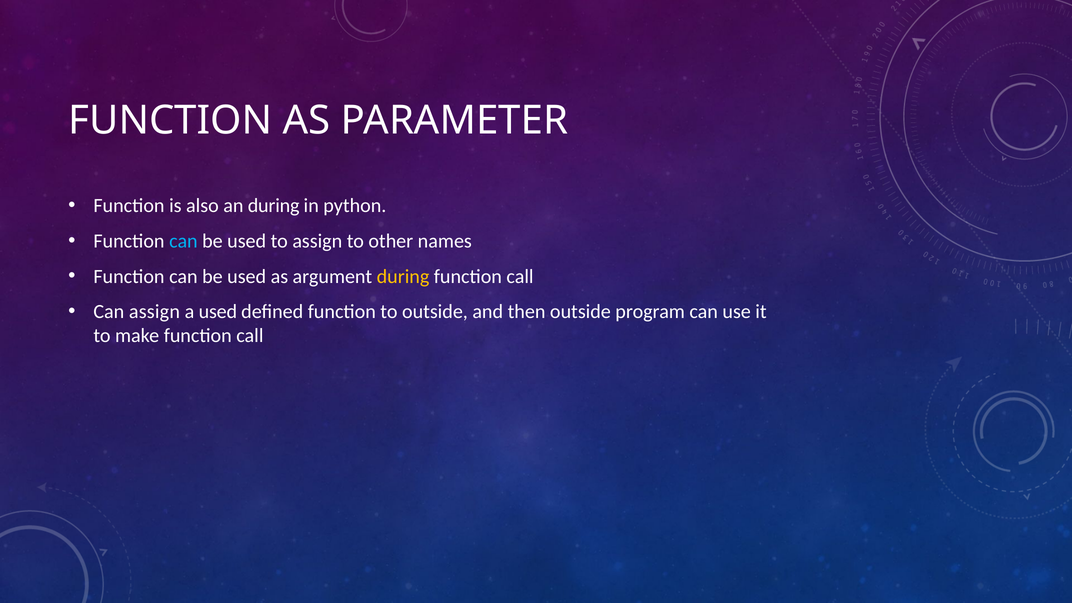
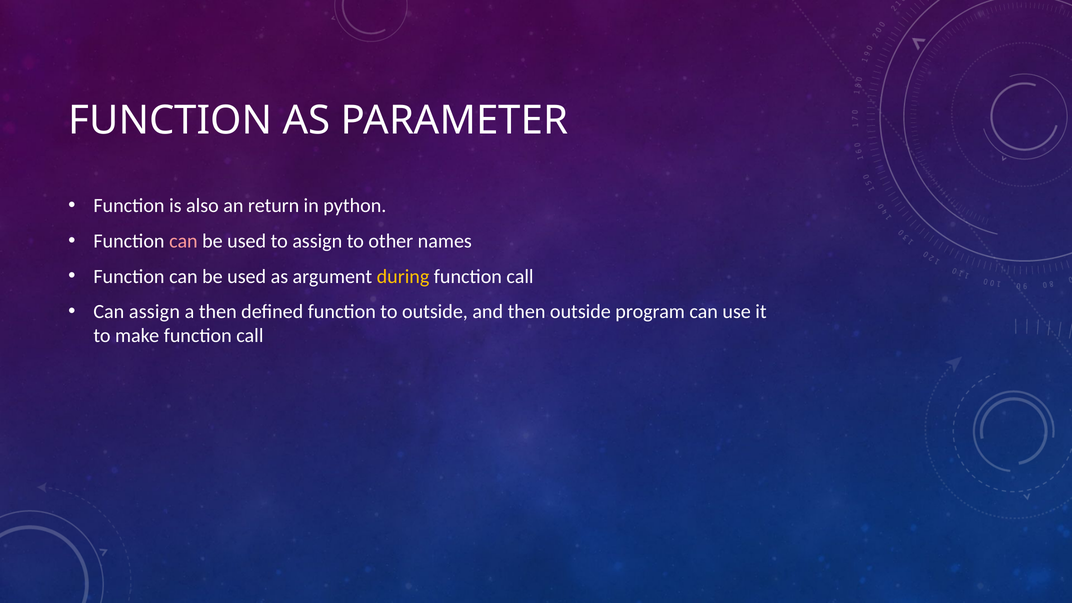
an during: during -> return
can at (183, 241) colour: light blue -> pink
a used: used -> then
